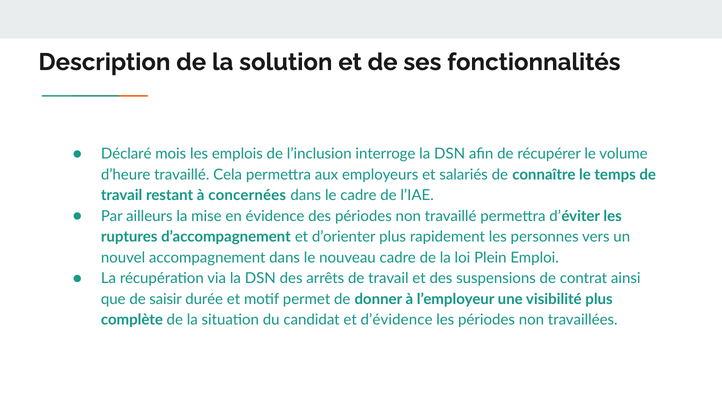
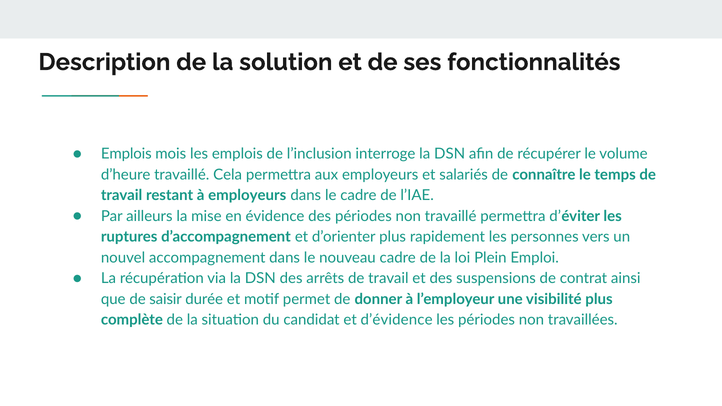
Déclaré at (126, 154): Déclaré -> Emplois
à concernées: concernées -> employeurs
